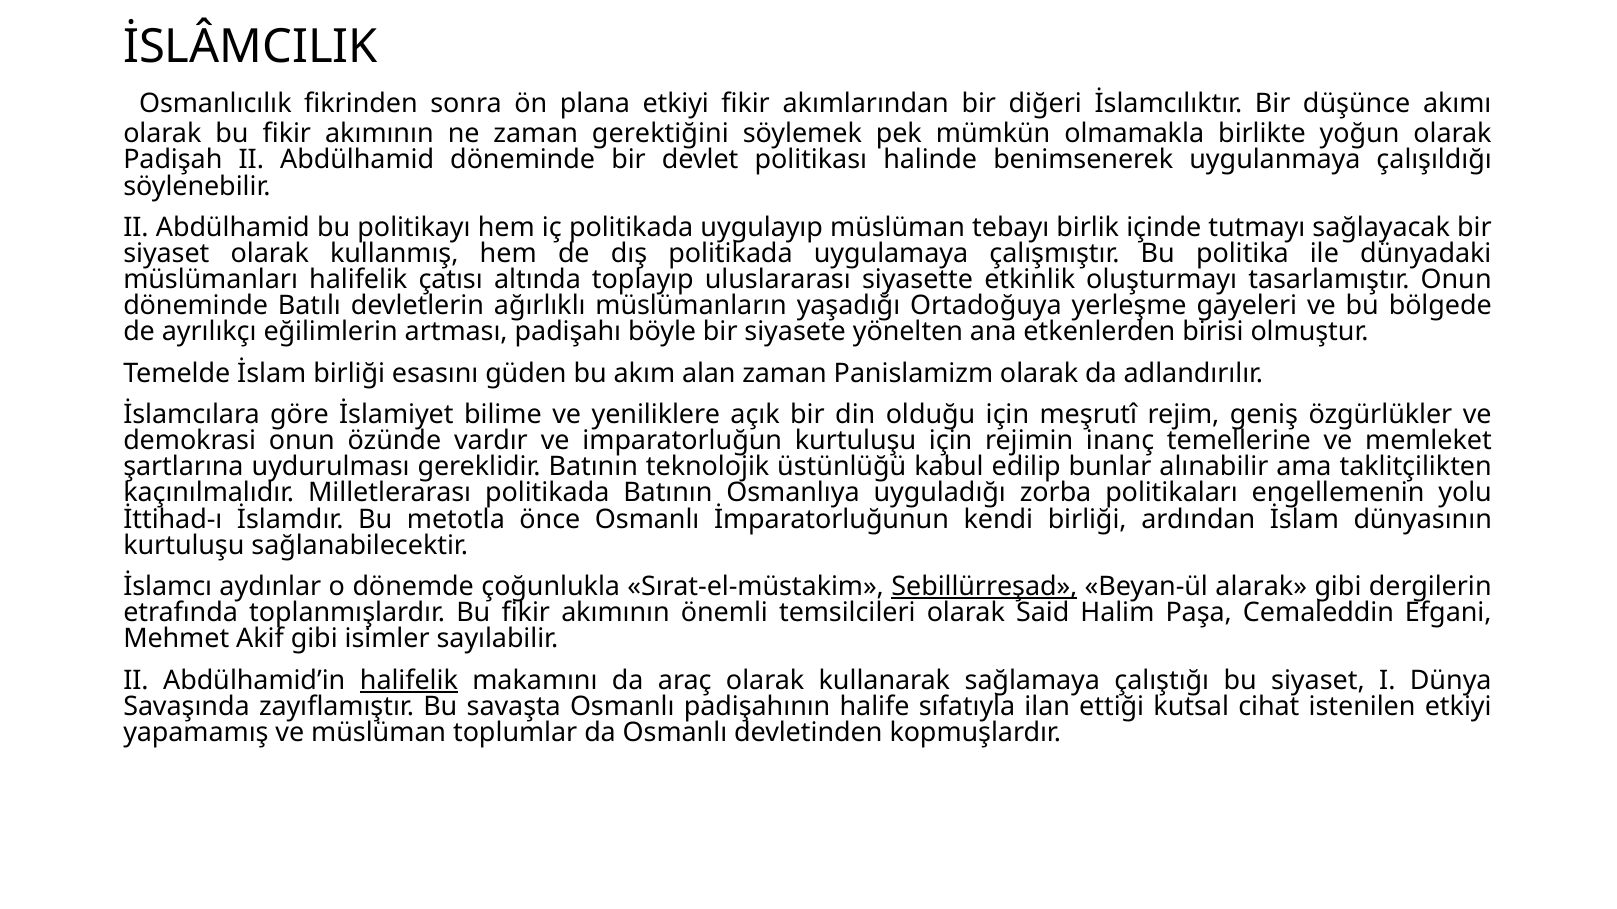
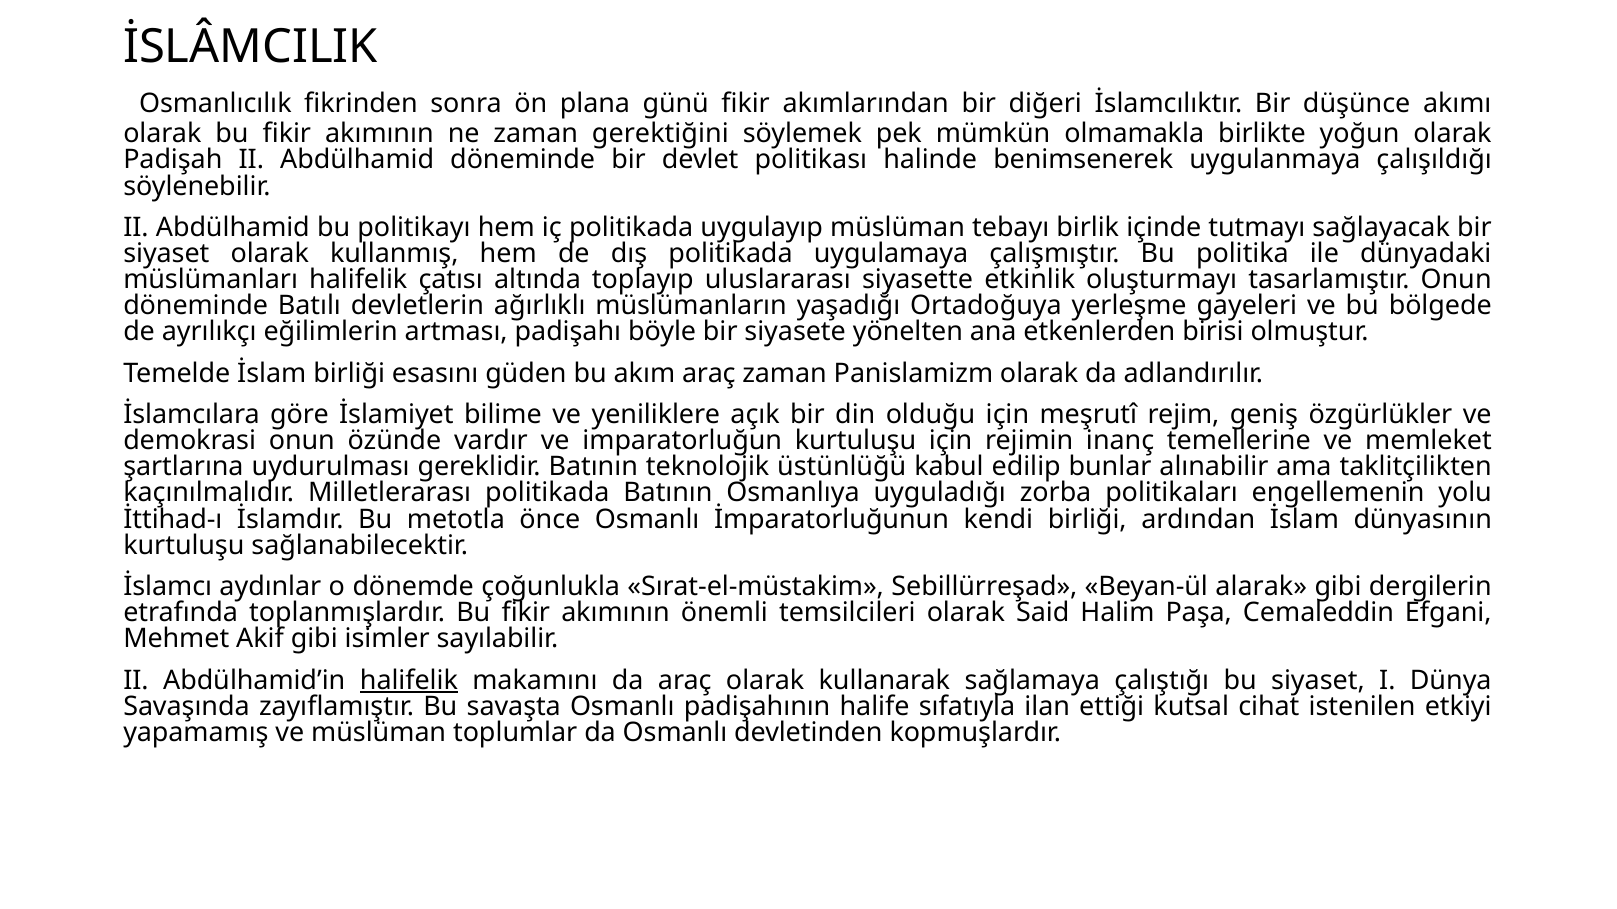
plana etkiyi: etkiyi -> günü
akım alan: alan -> araç
Sebillürreşad underline: present -> none
